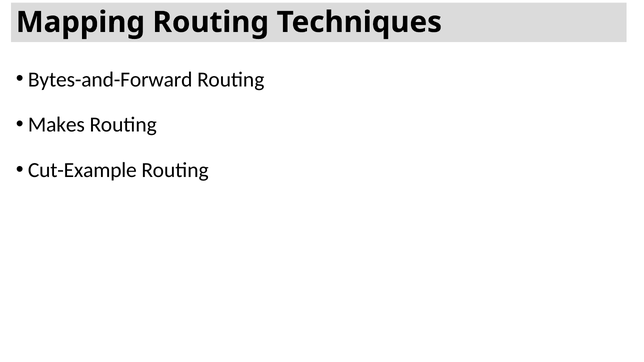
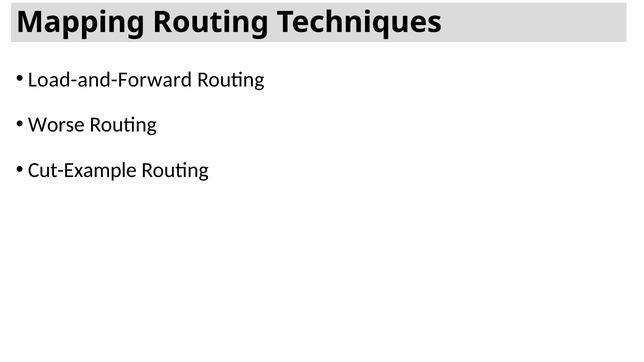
Bytes-and-Forward: Bytes-and-Forward -> Load-and-Forward
Makes: Makes -> Worse
